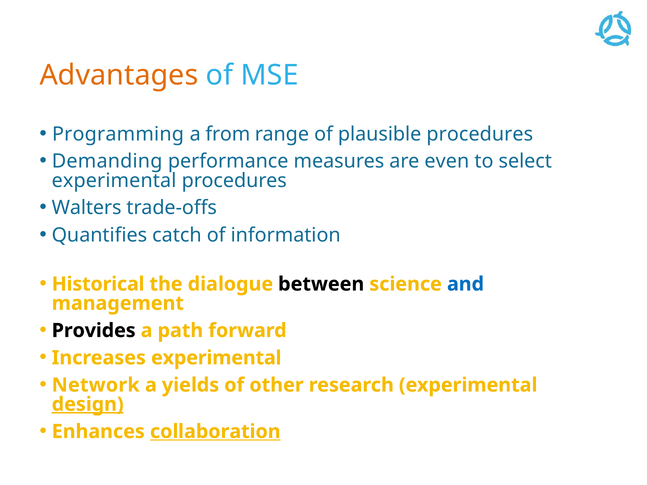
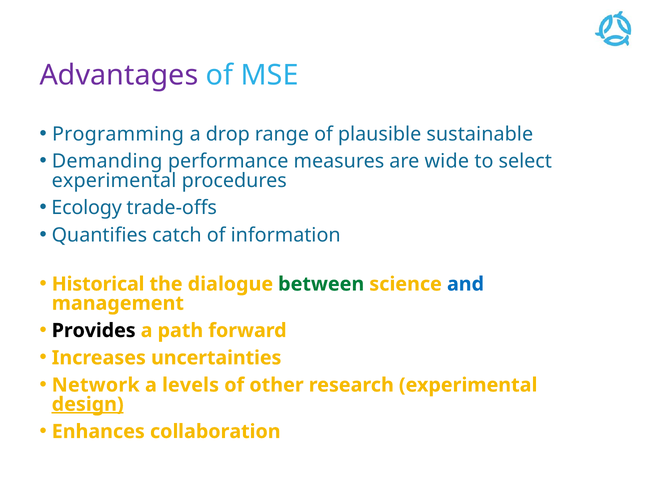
Advantages colour: orange -> purple
from: from -> drop
plausible procedures: procedures -> sustainable
even: even -> wide
Walters: Walters -> Ecology
between colour: black -> green
Increases experimental: experimental -> uncertainties
yields: yields -> levels
collaboration underline: present -> none
